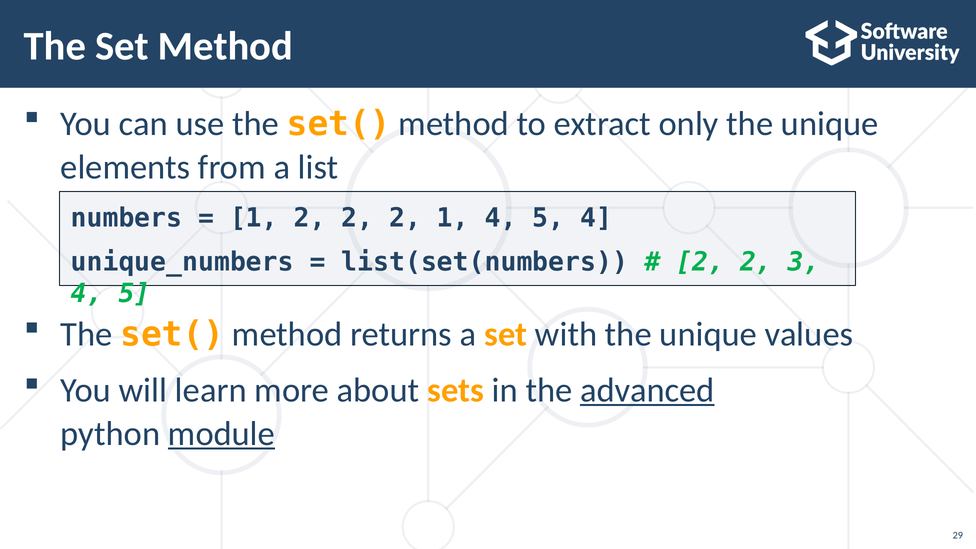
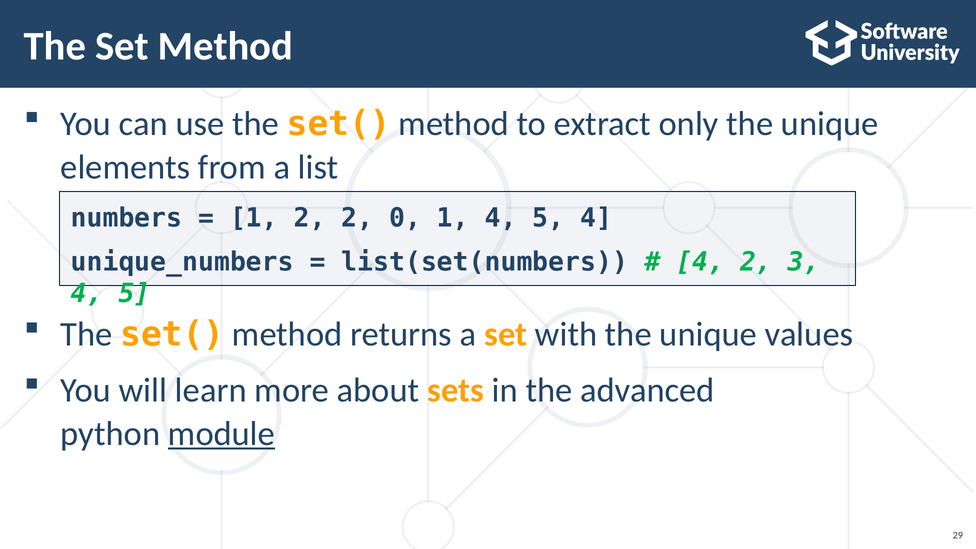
2 2 2: 2 -> 0
2 at (700, 262): 2 -> 4
advanced underline: present -> none
